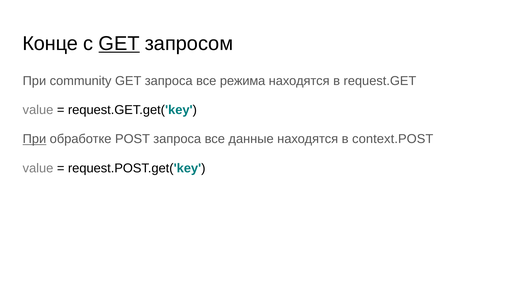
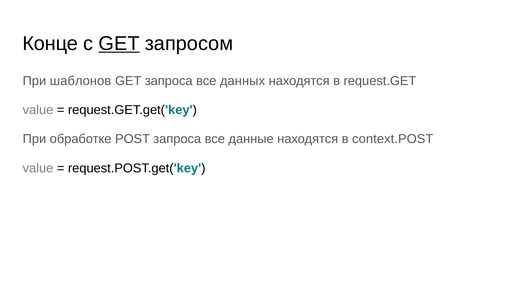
community: community -> шаблонов
режима: режима -> данных
При at (34, 139) underline: present -> none
